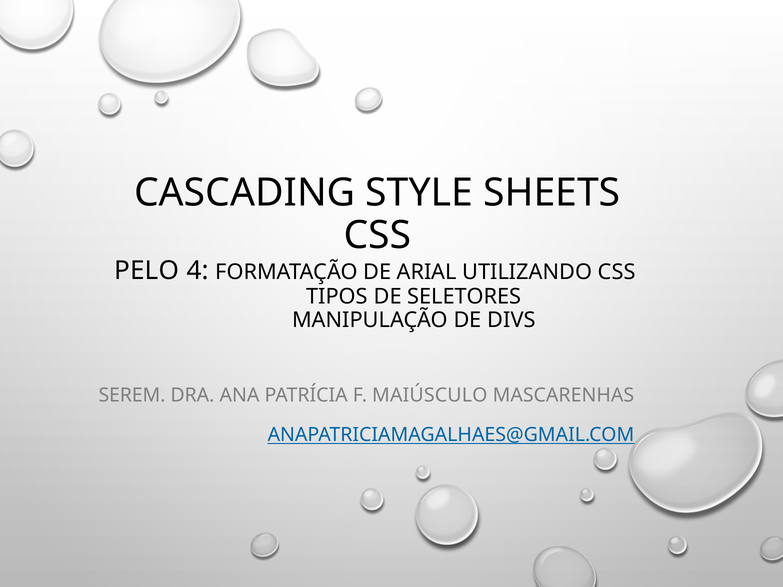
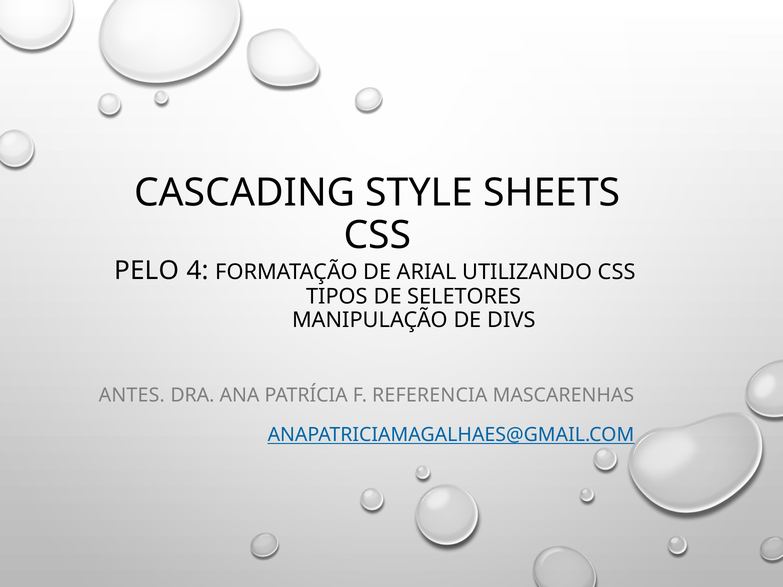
SEREM: SEREM -> ANTES
MAIÚSCULO: MAIÚSCULO -> REFERENCIA
